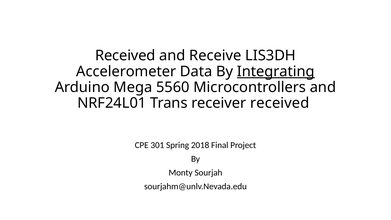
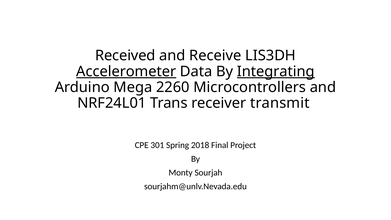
Accelerometer underline: none -> present
5560: 5560 -> 2260
receiver received: received -> transmit
